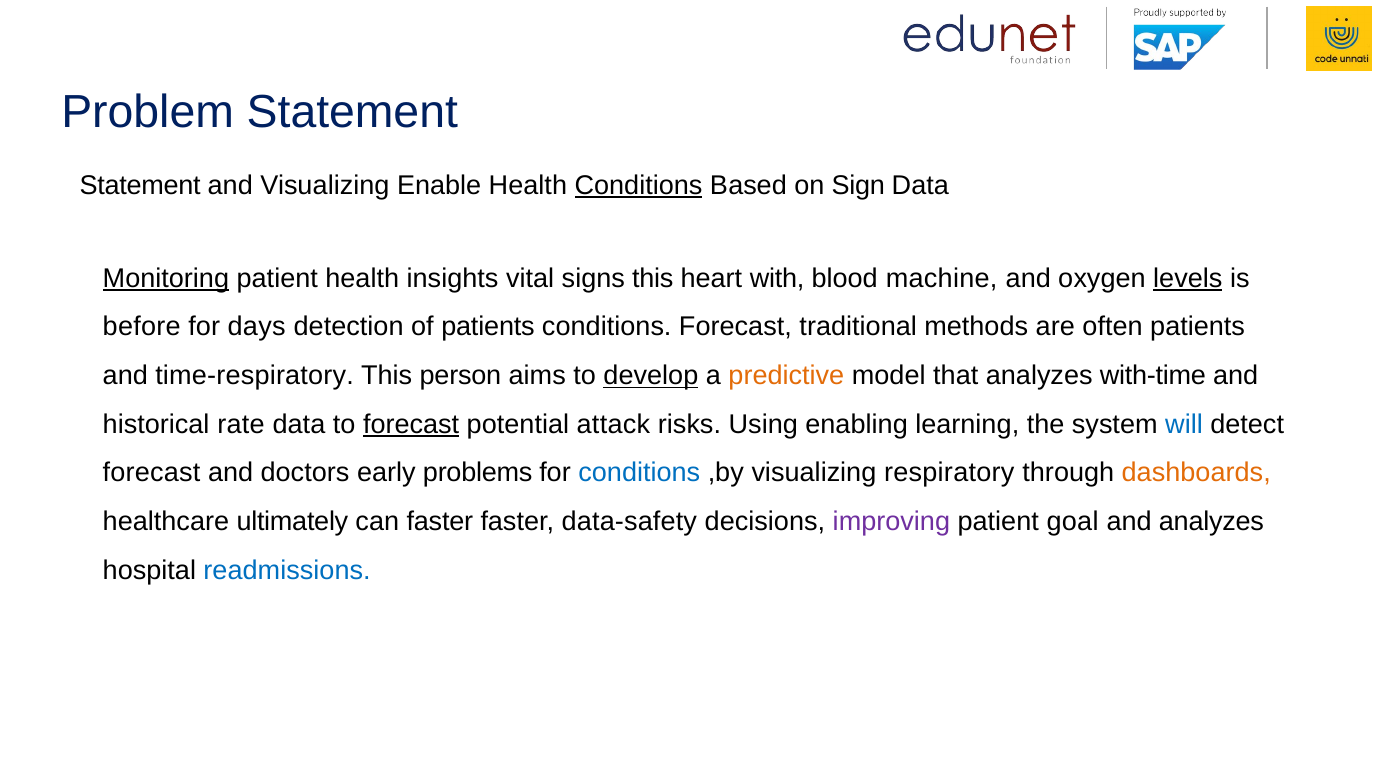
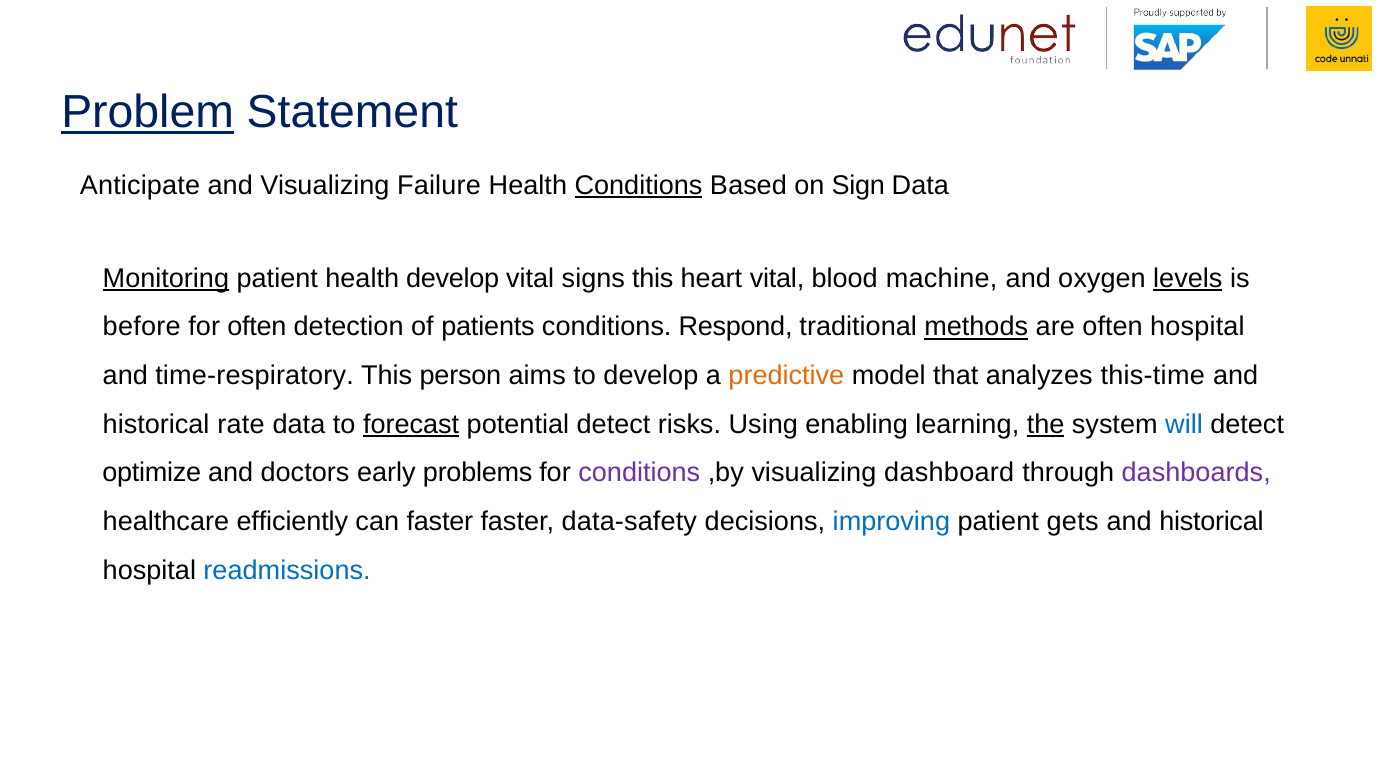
Problem underline: none -> present
Statement at (140, 186): Statement -> Anticipate
Enable: Enable -> Failure
health insights: insights -> develop
heart with: with -> vital
for days: days -> often
conditions Forecast: Forecast -> Respond
methods underline: none -> present
often patients: patients -> hospital
develop at (651, 376) underline: present -> none
with-time: with-time -> this-time
potential attack: attack -> detect
the underline: none -> present
forecast at (152, 473): forecast -> optimize
conditions at (639, 473) colour: blue -> purple
respiratory: respiratory -> dashboard
dashboards colour: orange -> purple
ultimately: ultimately -> efficiently
improving colour: purple -> blue
goal: goal -> gets
analyzes at (1211, 522): analyzes -> historical
